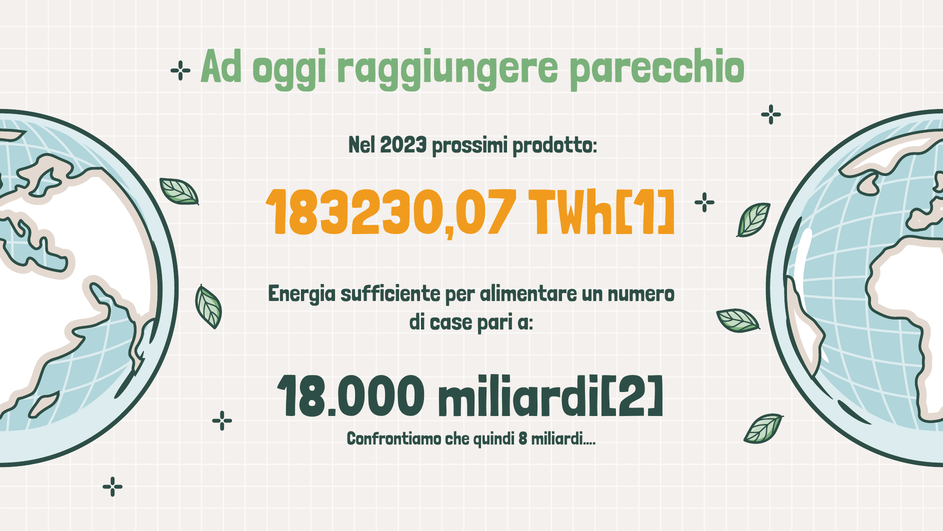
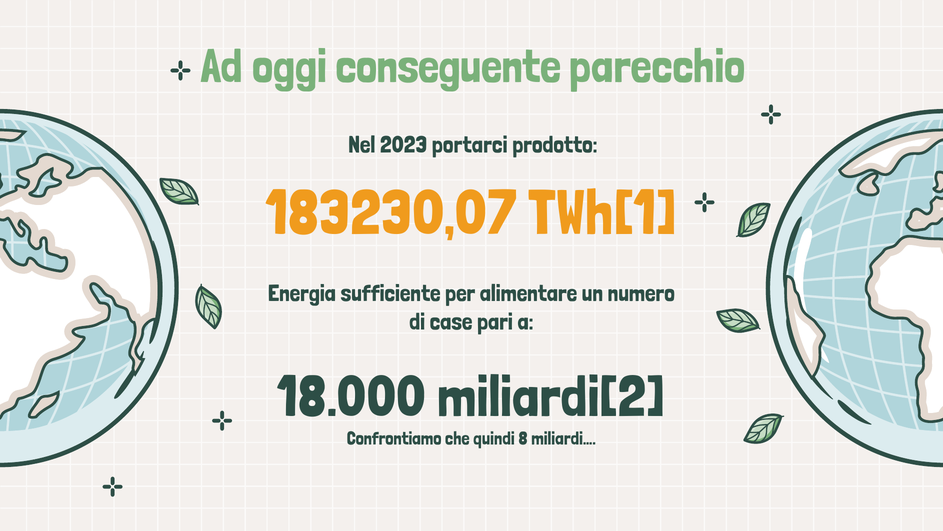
raggiungere: raggiungere -> conseguente
prossimi: prossimi -> portarci
